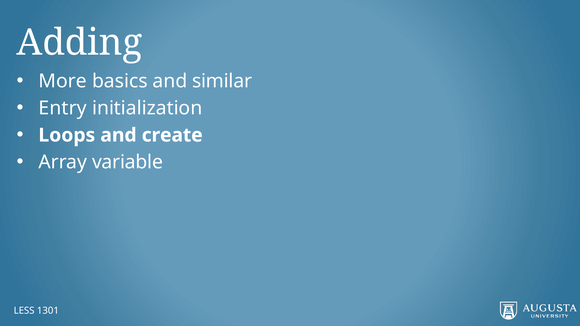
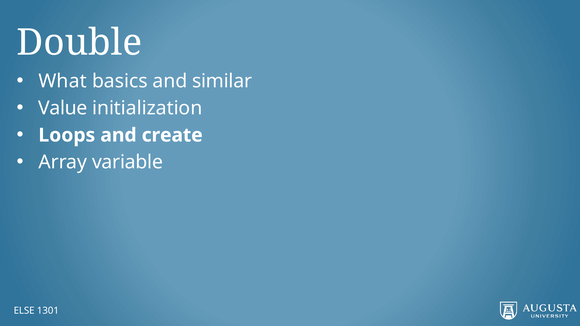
Adding: Adding -> Double
More: More -> What
Entry: Entry -> Value
LESS: LESS -> ELSE
